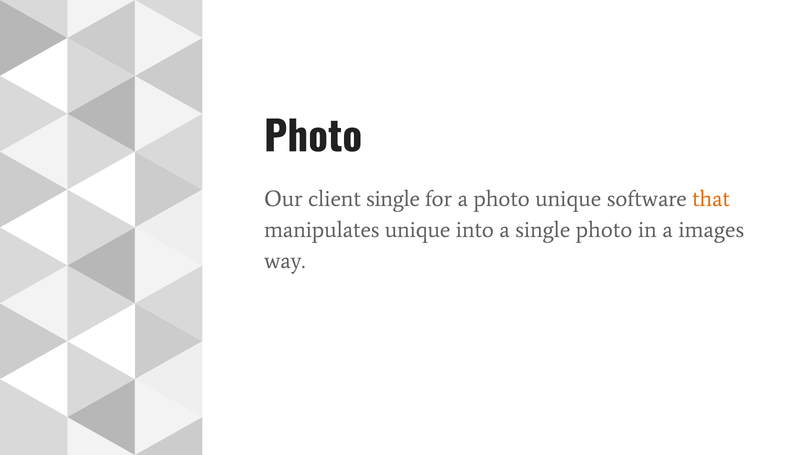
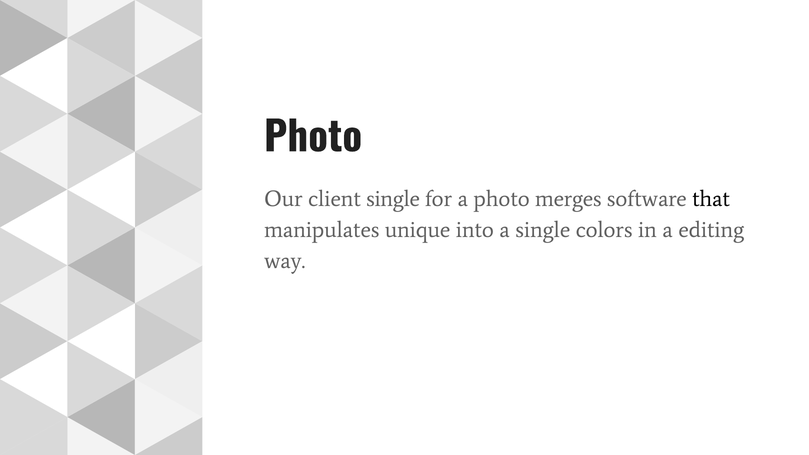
photo unique: unique -> merges
that colour: orange -> black
single photo: photo -> colors
images: images -> editing
